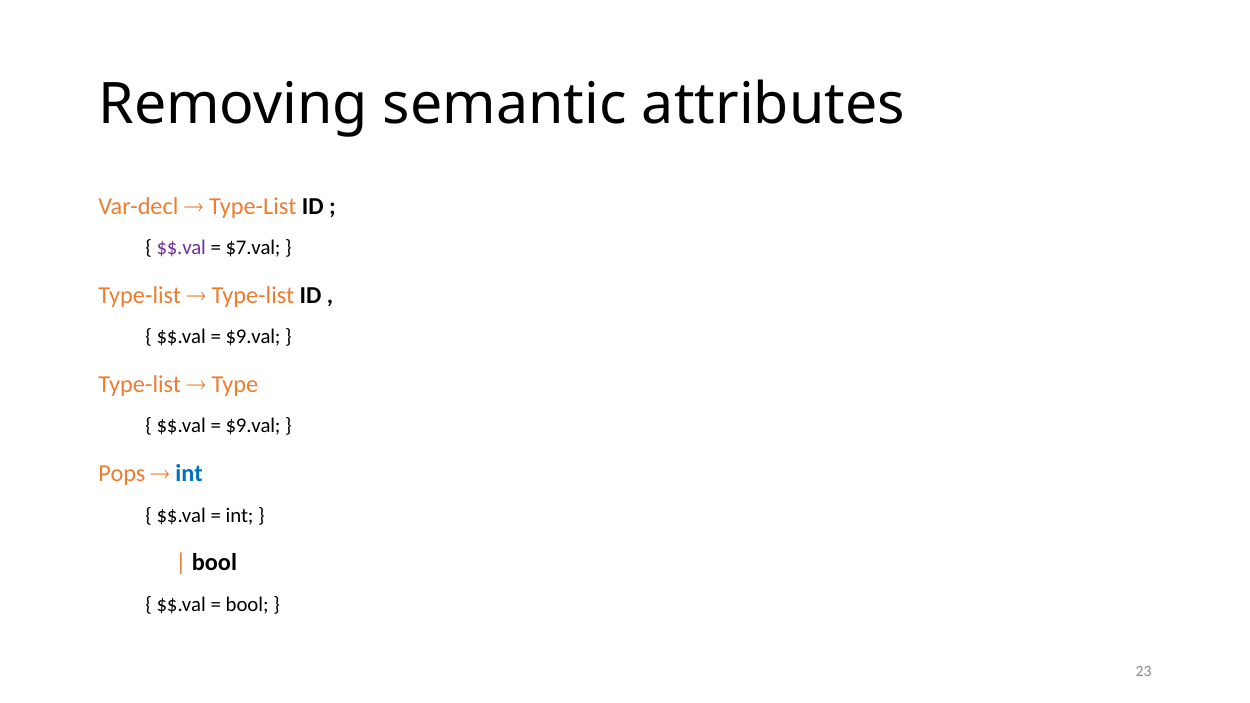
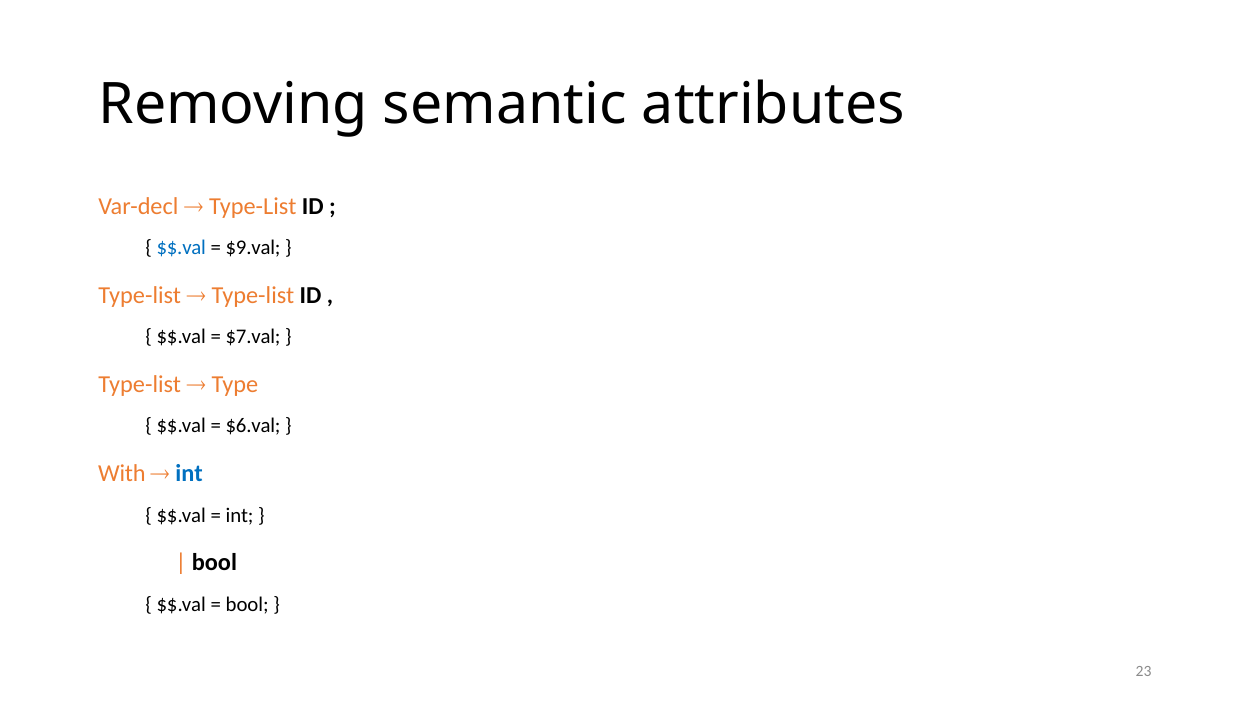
$$.val at (181, 248) colour: purple -> blue
$7.val: $7.val -> $9.val
$9.val at (253, 337): $9.val -> $7.val
$9.val at (253, 426): $9.val -> $6.val
Pops: Pops -> With
